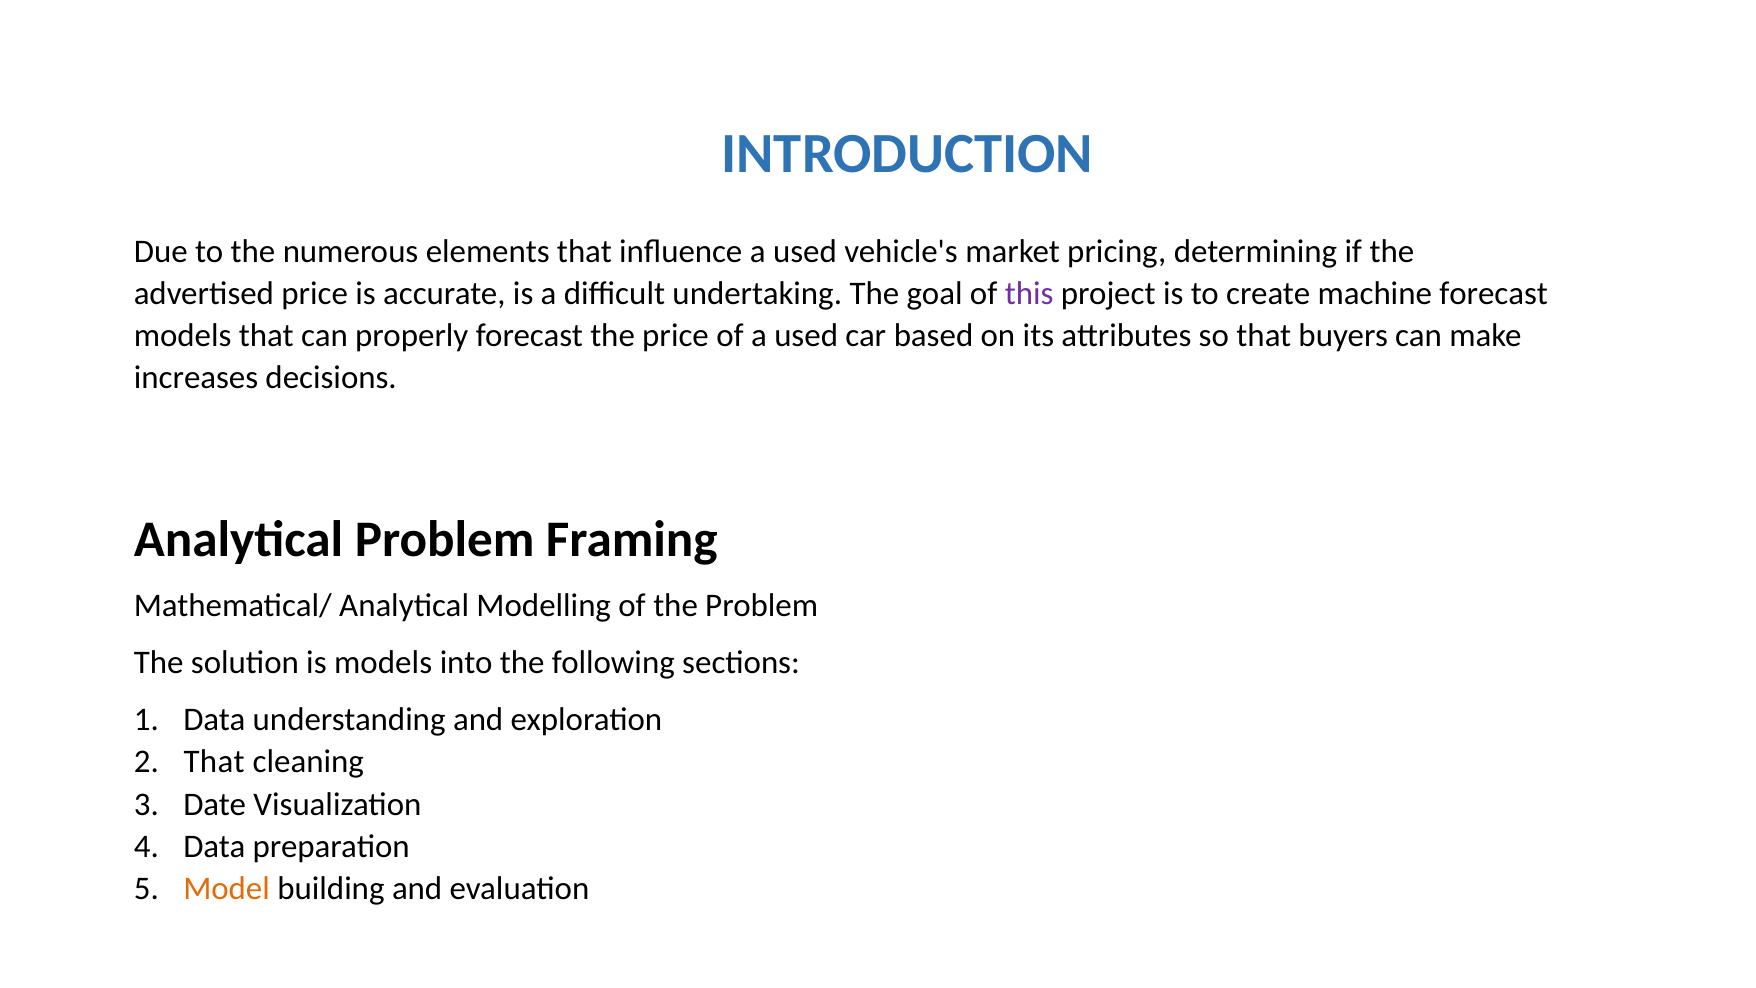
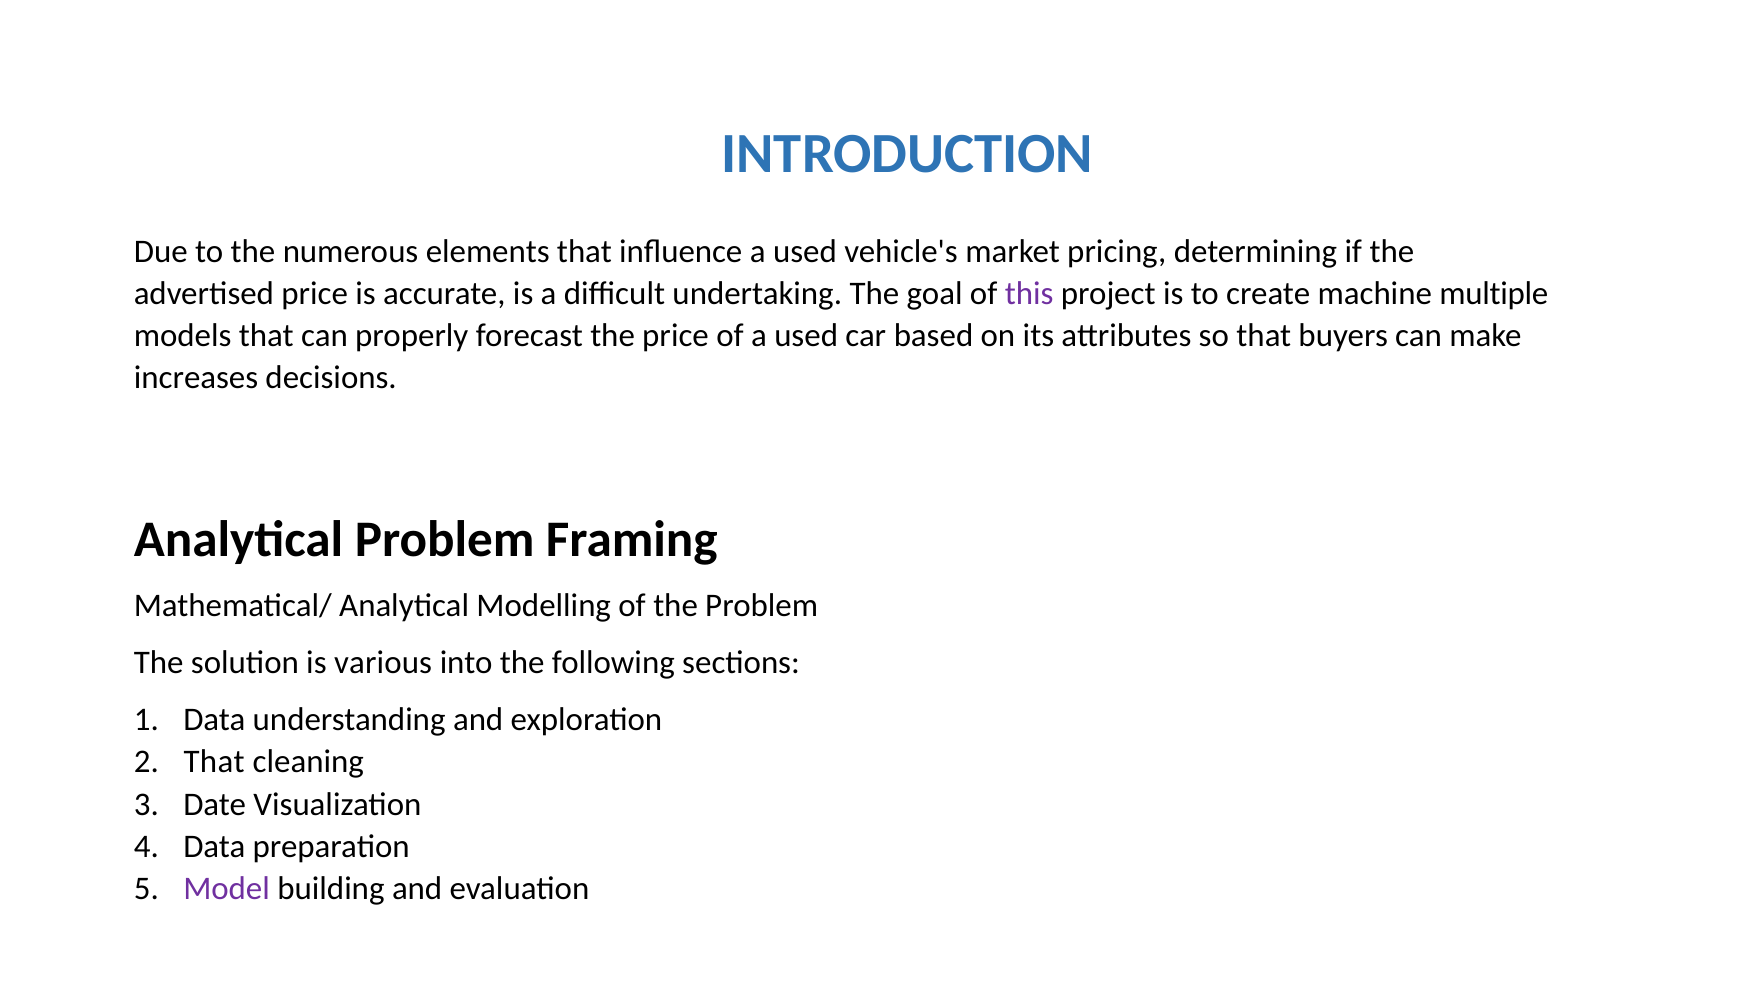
machine forecast: forecast -> multiple
is models: models -> various
Model colour: orange -> purple
